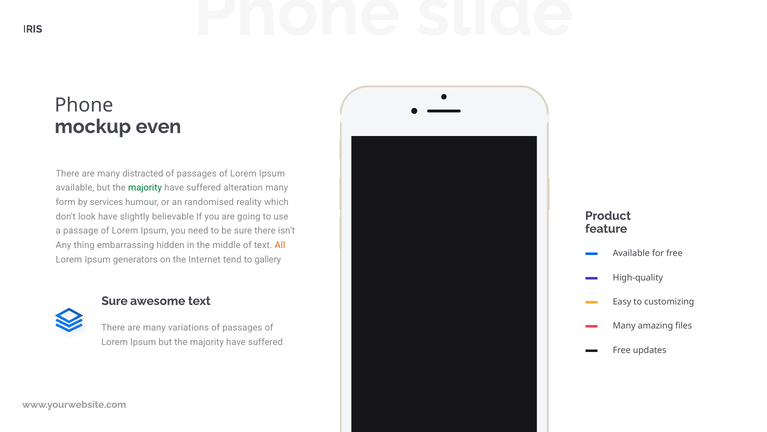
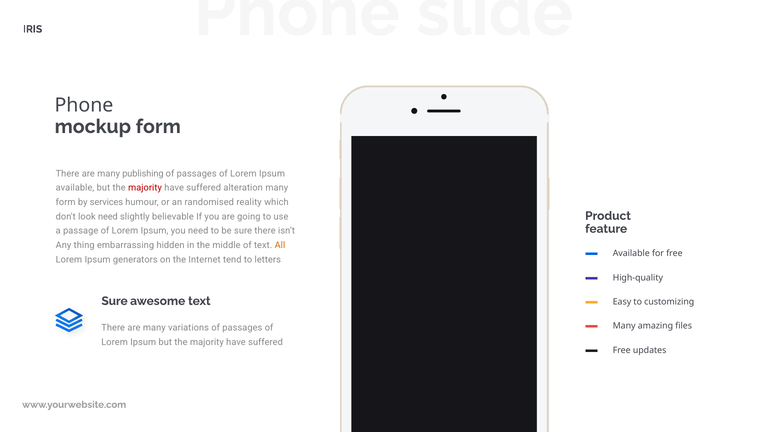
mockup even: even -> form
distracted: distracted -> publishing
majority at (145, 188) colour: green -> red
look have: have -> need
gallery: gallery -> letters
